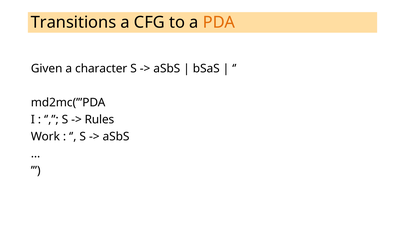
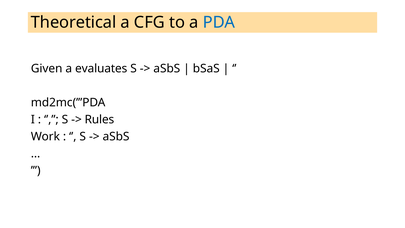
Transitions: Transitions -> Theoretical
PDA colour: orange -> blue
character: character -> evaluates
